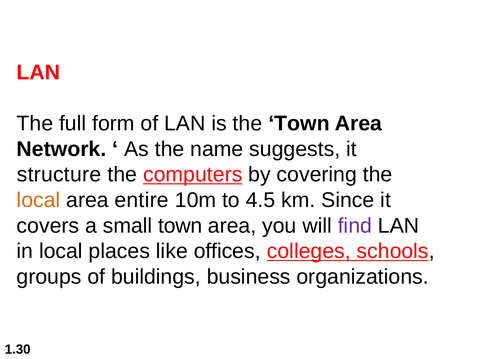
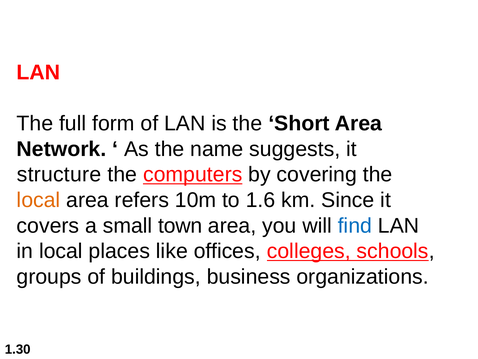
the Town: Town -> Short
entire: entire -> refers
4.5: 4.5 -> 1.6
find colour: purple -> blue
